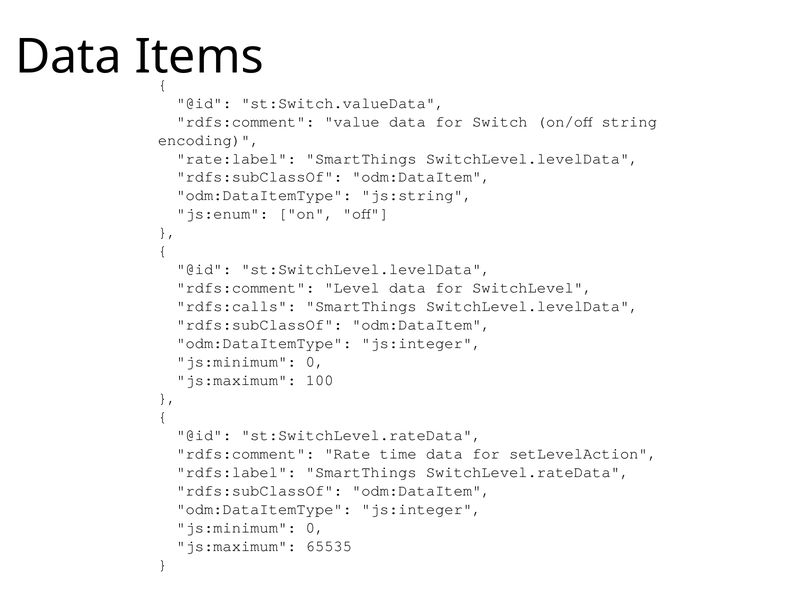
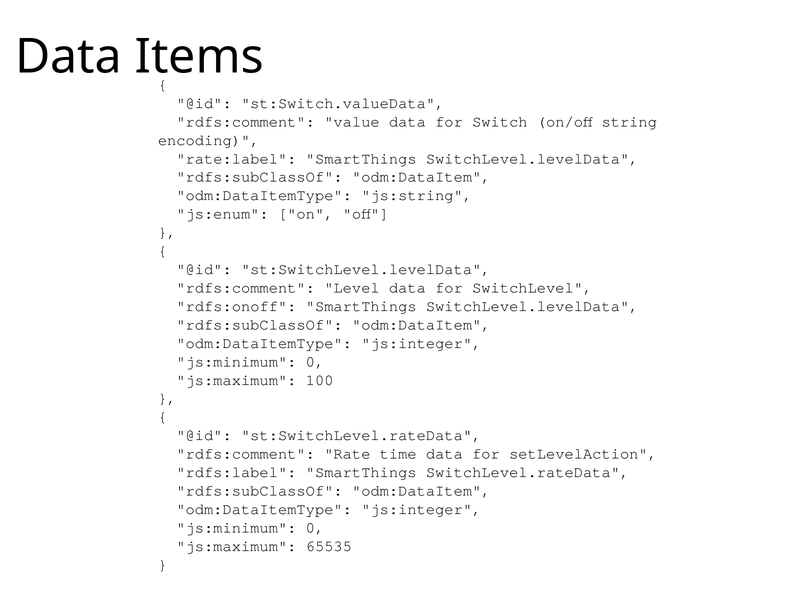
rdfs:calls: rdfs:calls -> rdfs:onoff
